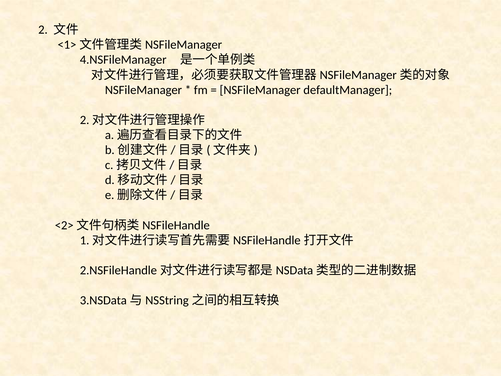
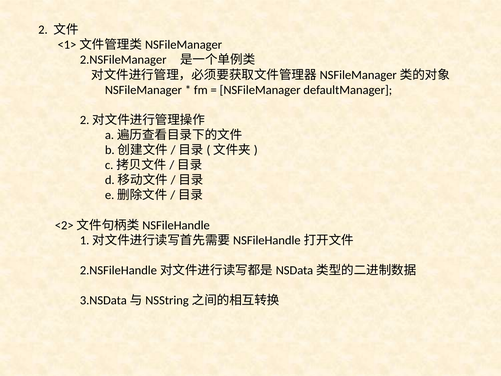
4.NSFileManager: 4.NSFileManager -> 2.NSFileManager
